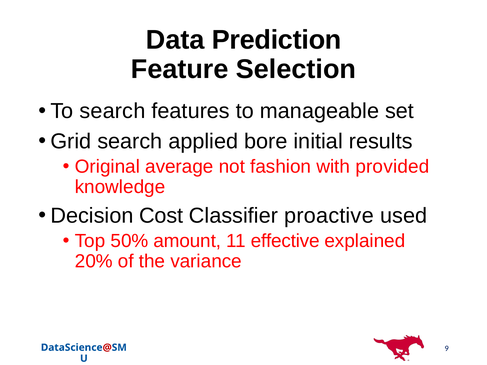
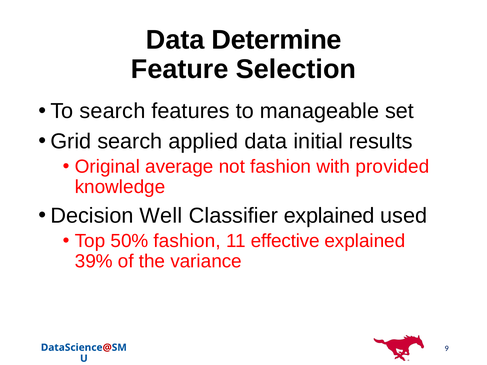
Prediction: Prediction -> Determine
applied bore: bore -> data
Cost: Cost -> Well
Classifier proactive: proactive -> explained
50% amount: amount -> fashion
20%: 20% -> 39%
